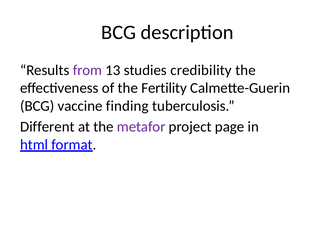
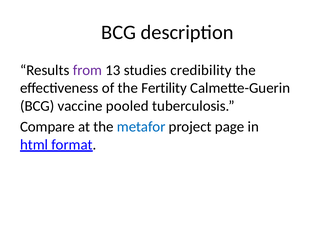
finding: finding -> pooled
Different: Different -> Compare
metafor colour: purple -> blue
